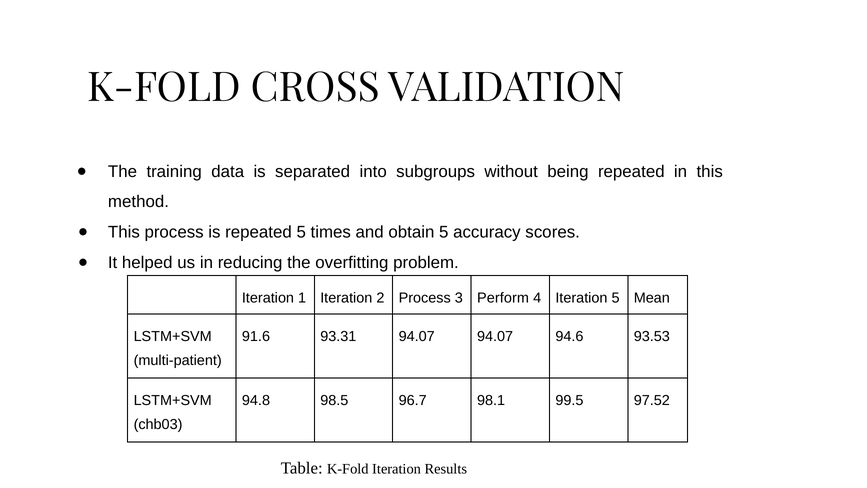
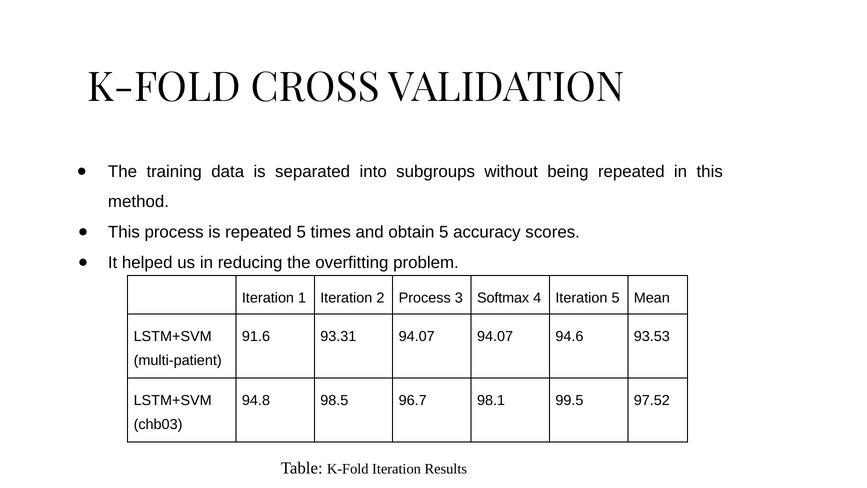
Perform: Perform -> Softmax
